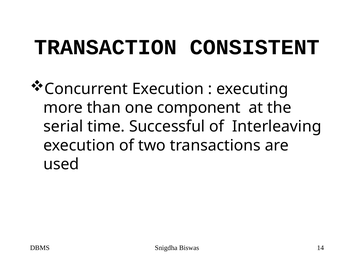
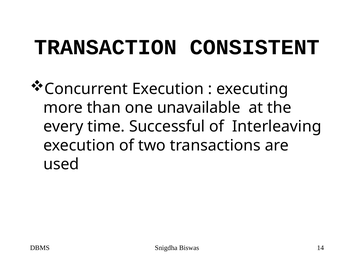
component: component -> unavailable
serial: serial -> every
